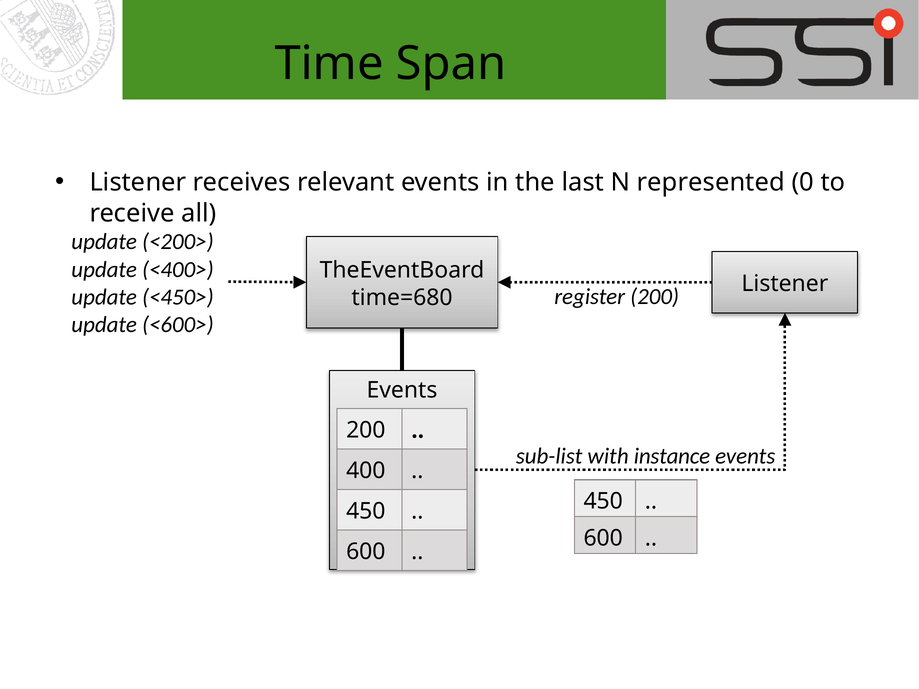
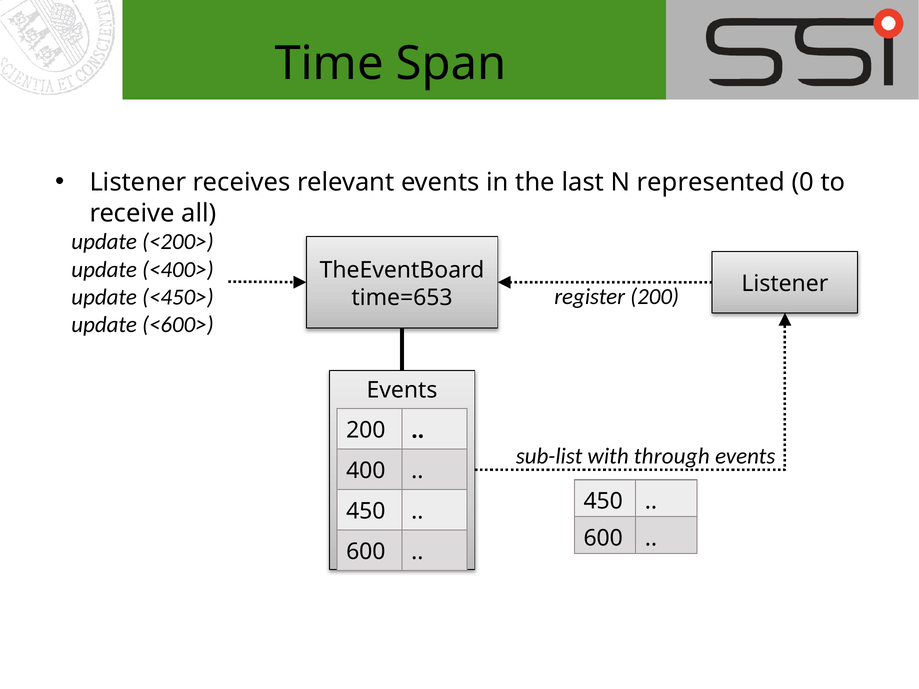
time=680: time=680 -> time=653
instance: instance -> through
